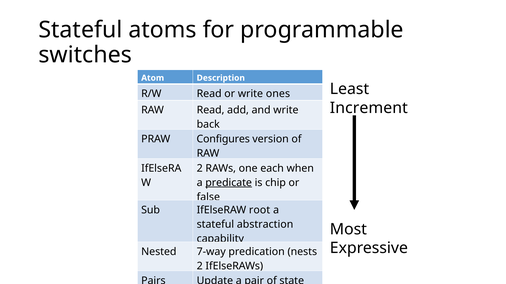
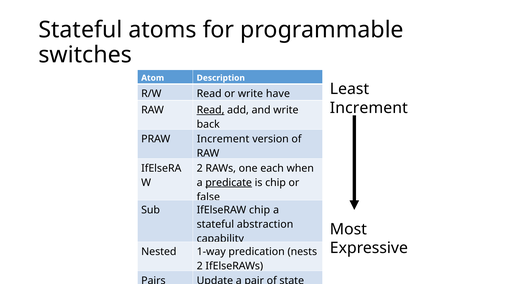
ones: ones -> have
Read at (211, 110) underline: none -> present
PRAW Configures: Configures -> Increment
IfElseRAW root: root -> chip
7-way: 7-way -> 1-way
